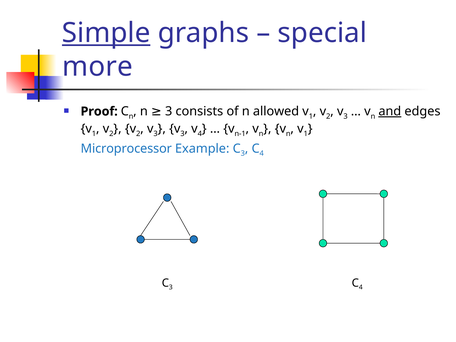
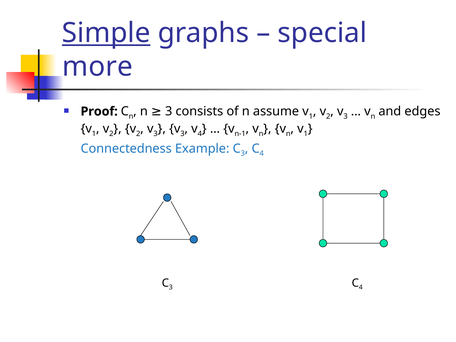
and underline: present -> none
allowed: allowed -> assume
Microprocessor: Microprocessor -> Connectedness
